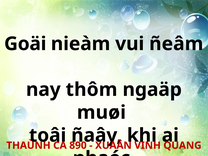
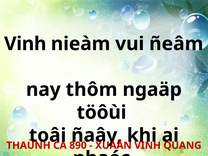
Goäi at (25, 44): Goäi -> Vinh
muøi: muøi -> töôùi
